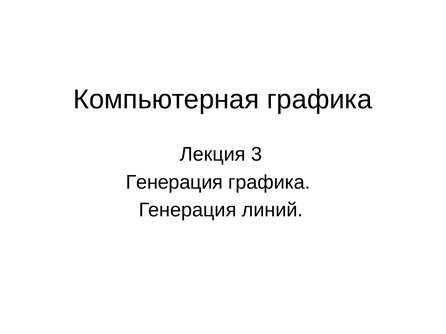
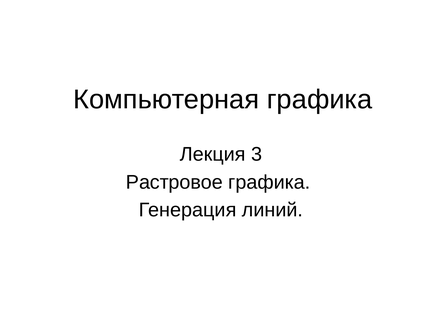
Генерация at (174, 182): Генерация -> Растровое
